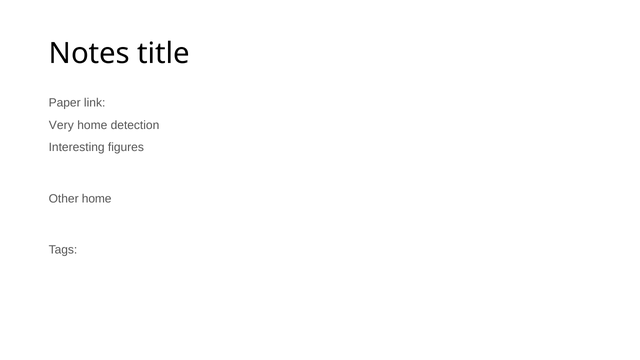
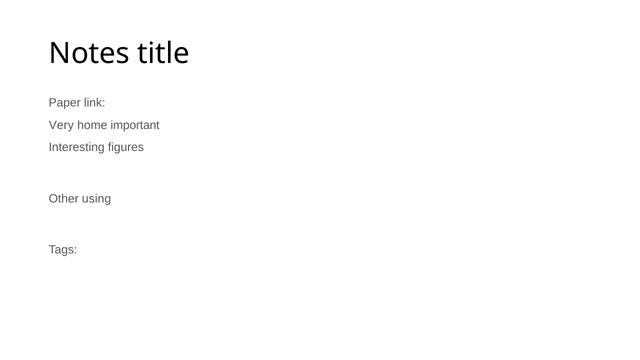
detection: detection -> important
Other home: home -> using
